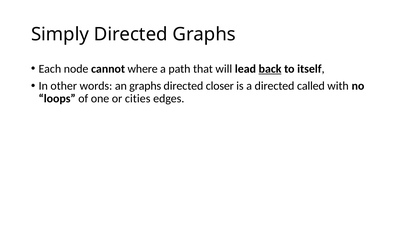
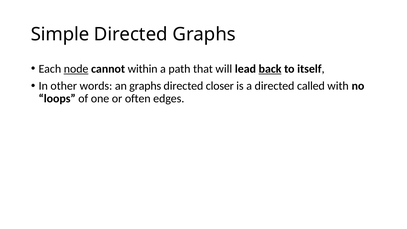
Simply: Simply -> Simple
node underline: none -> present
where: where -> within
cities: cities -> often
